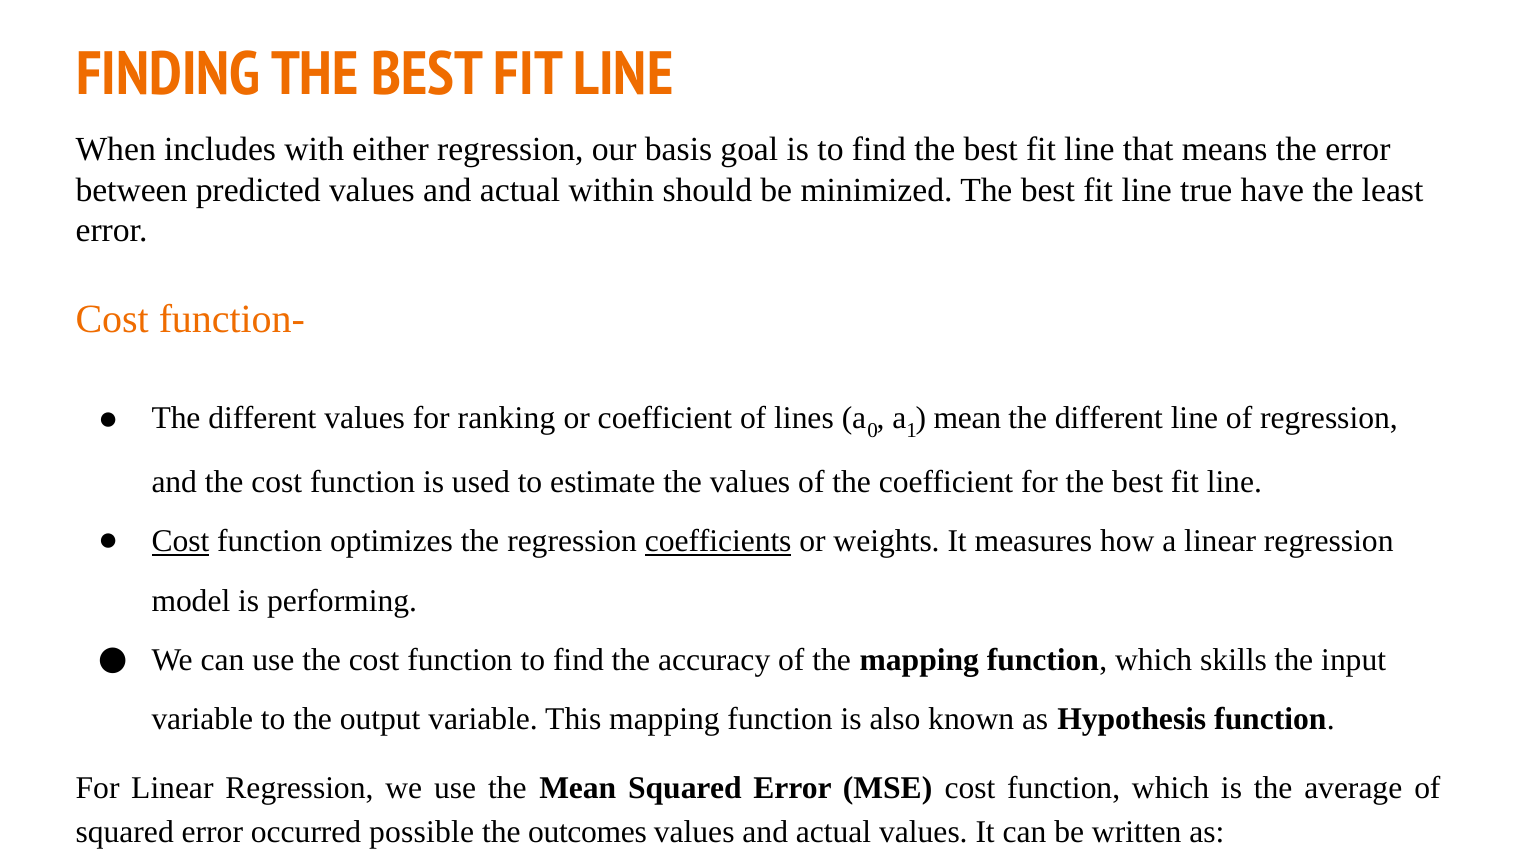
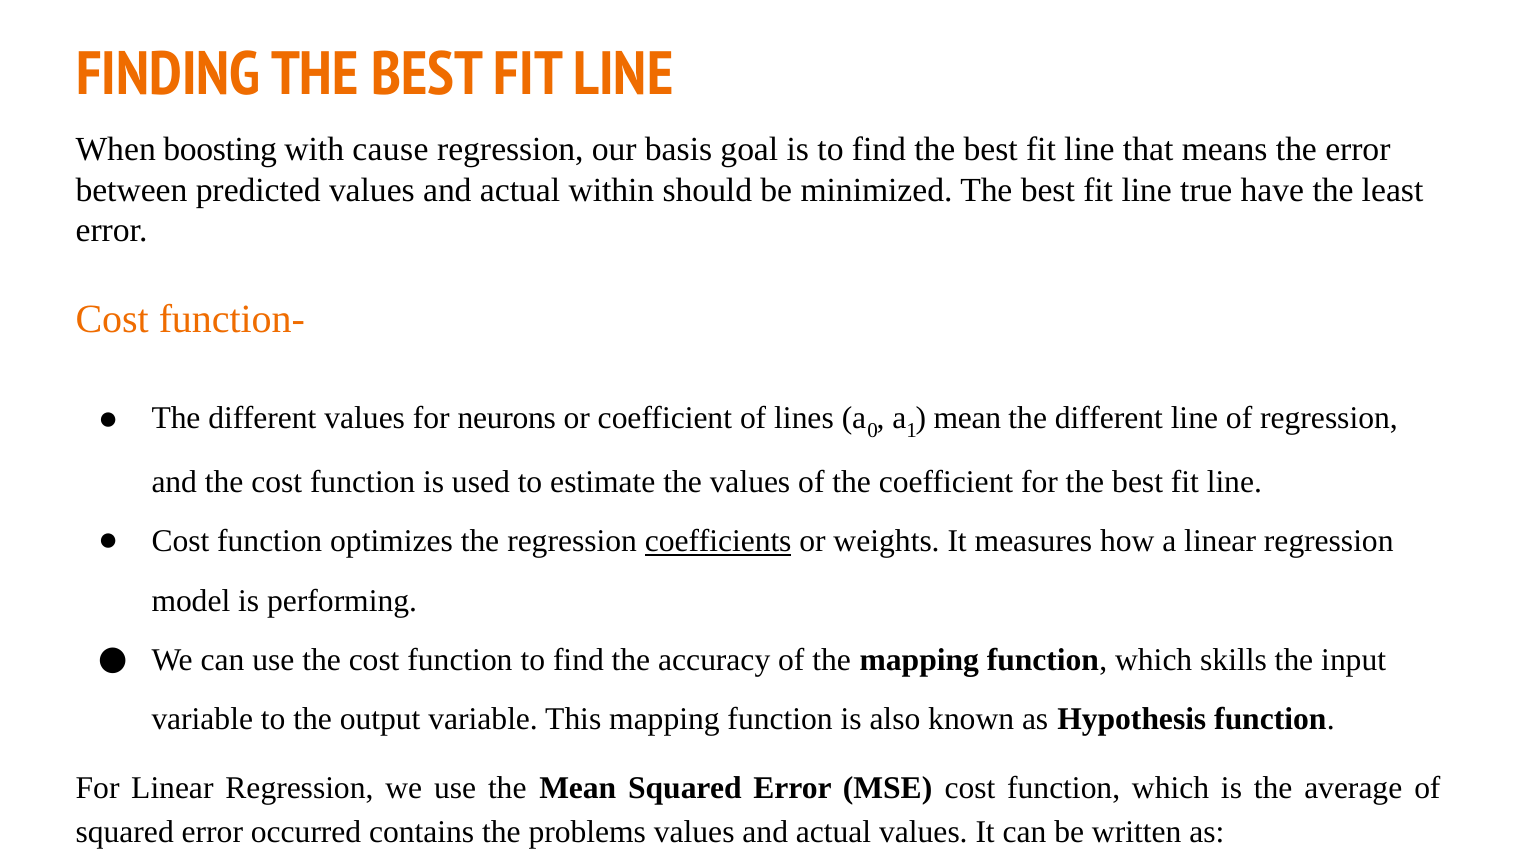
includes: includes -> boosting
either: either -> cause
ranking: ranking -> neurons
Cost at (180, 541) underline: present -> none
possible: possible -> contains
outcomes: outcomes -> problems
